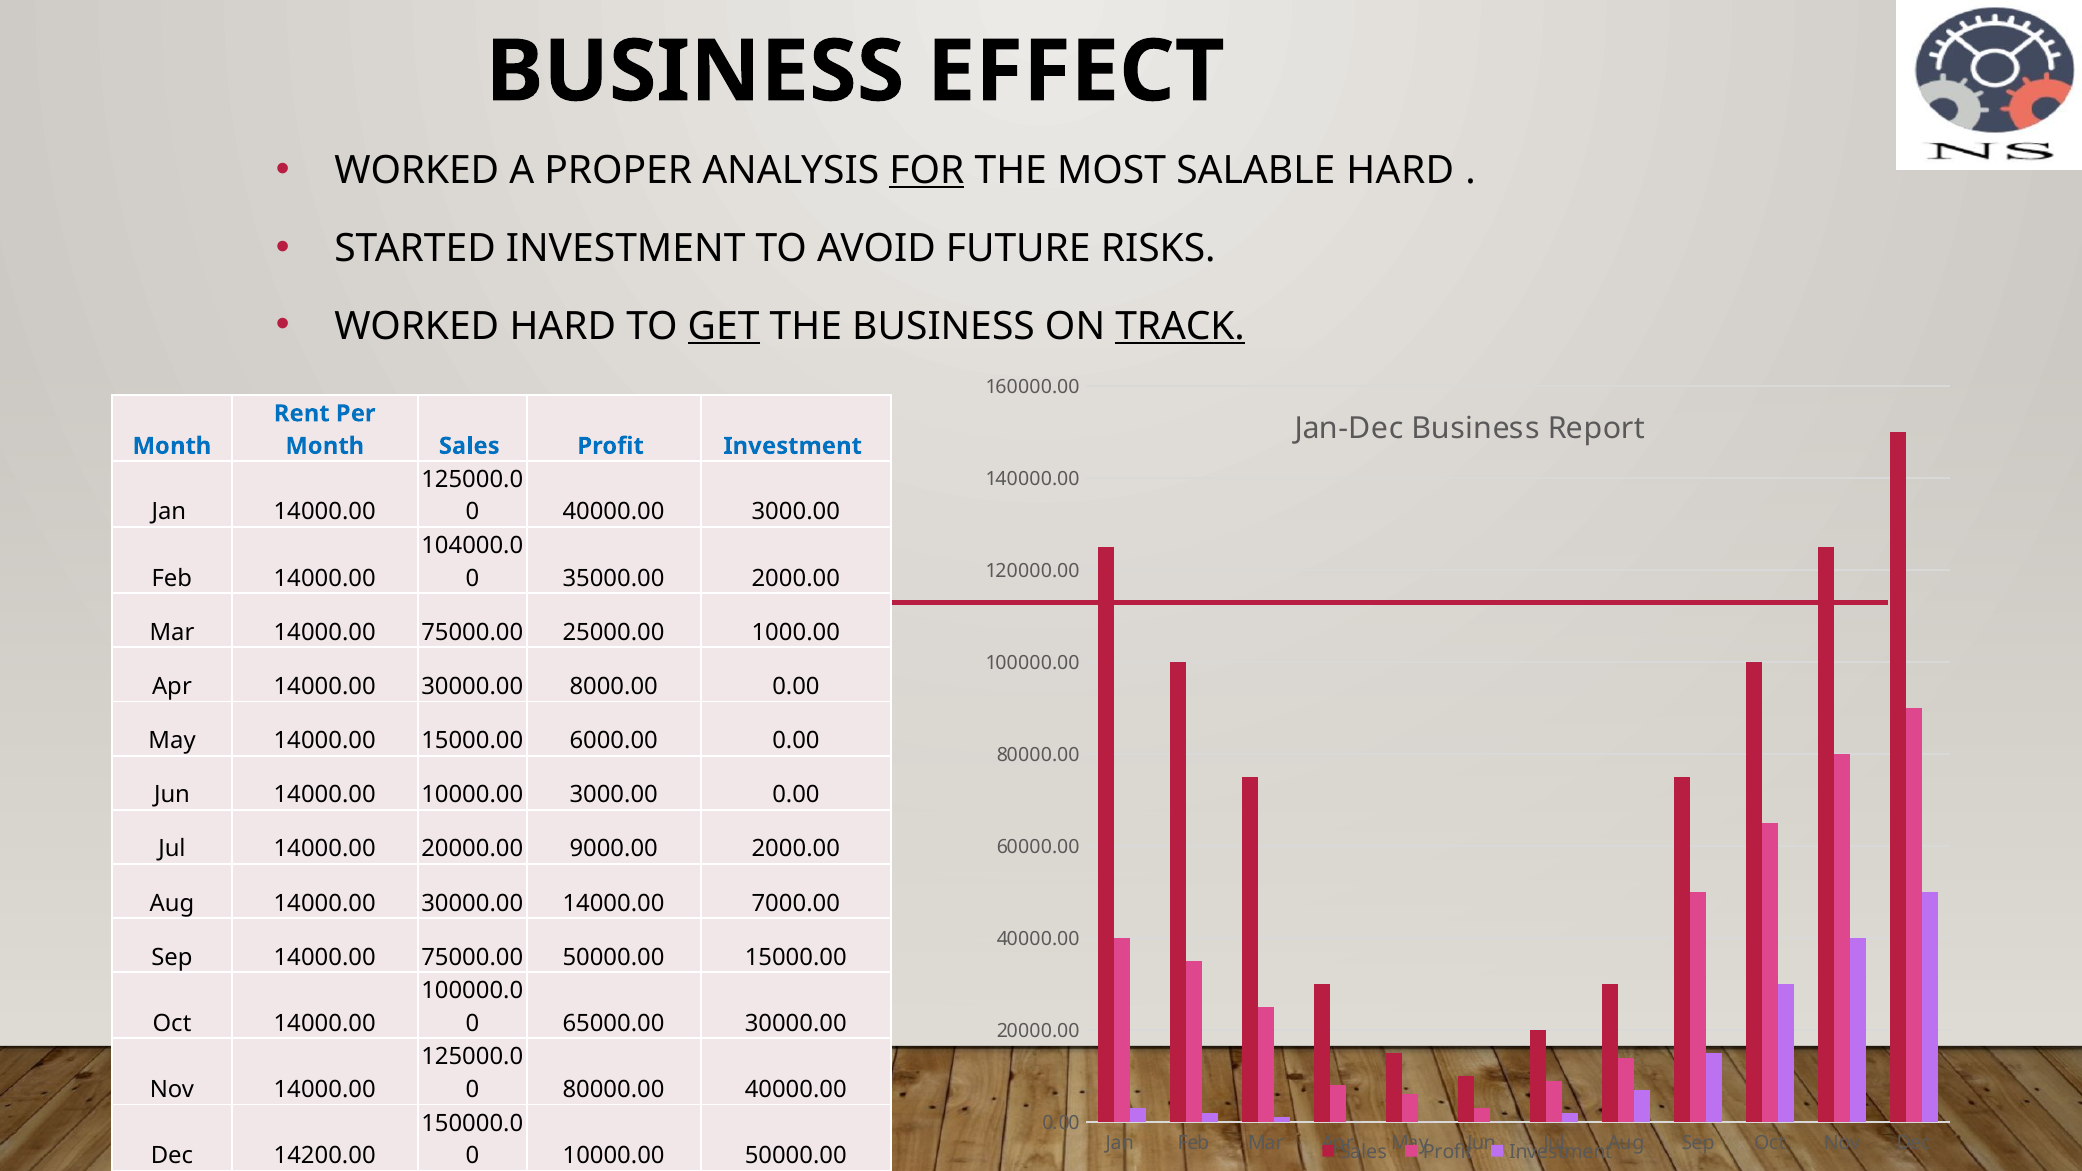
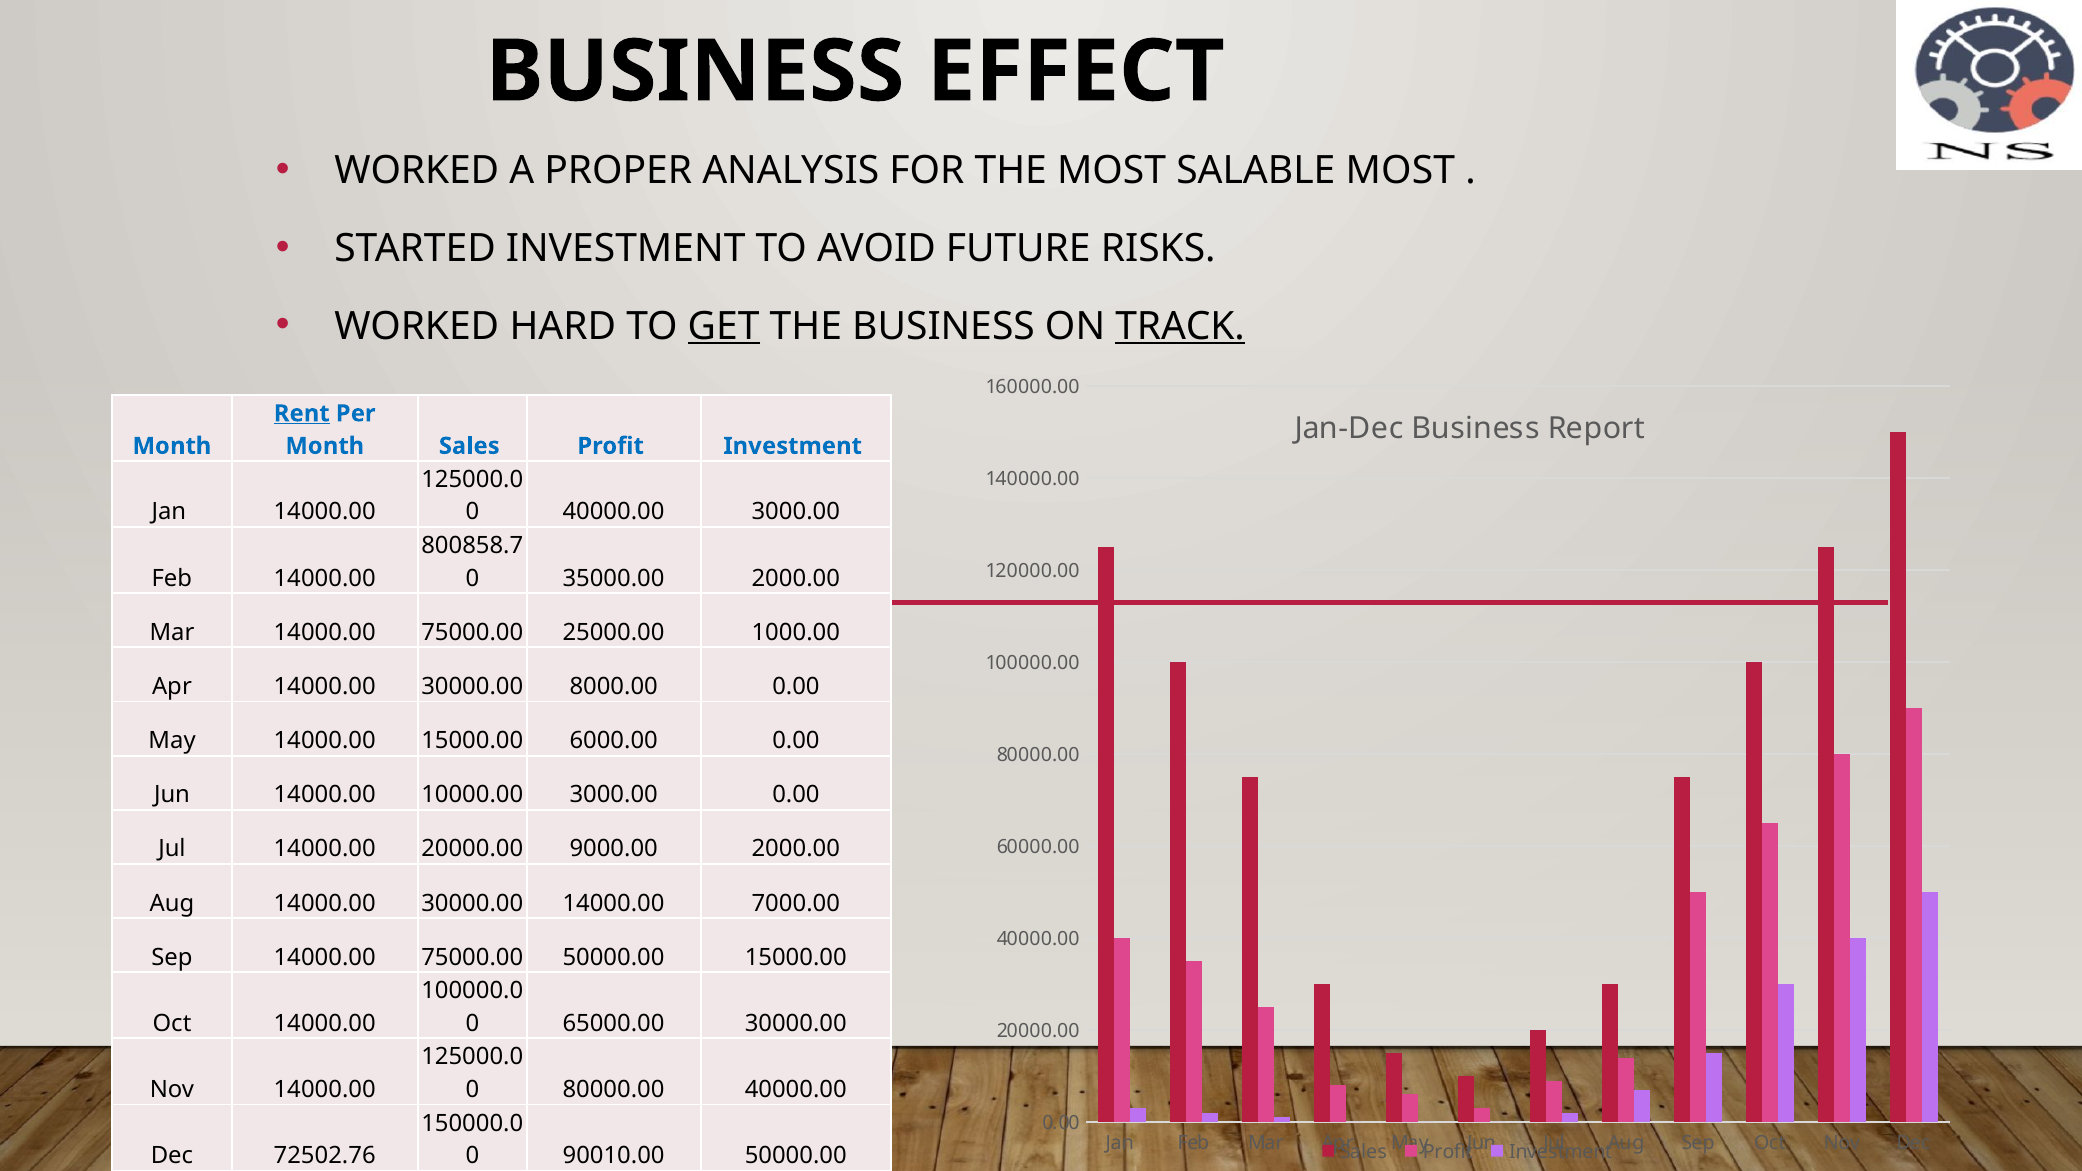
FOR underline: present -> none
SALABLE HARD: HARD -> MOST
Rent underline: none -> present
104000.0: 104000.0 -> 800858.7
14200.00: 14200.00 -> 72502.76
10000.00 at (614, 1156): 10000.00 -> 90010.00
